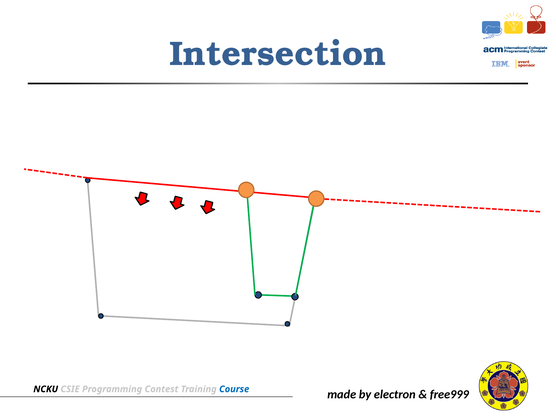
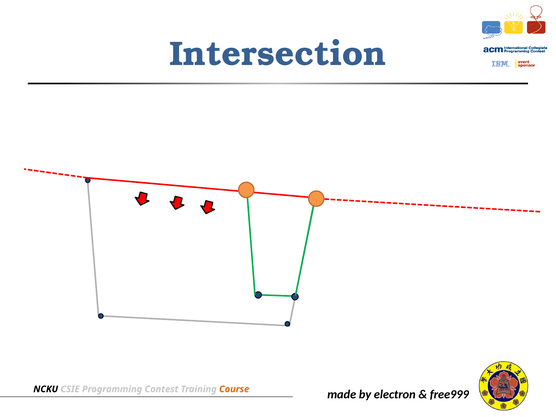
Course colour: blue -> orange
